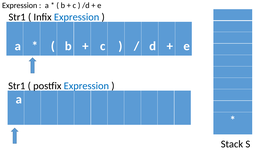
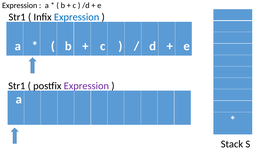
Expression at (86, 86) colour: blue -> purple
